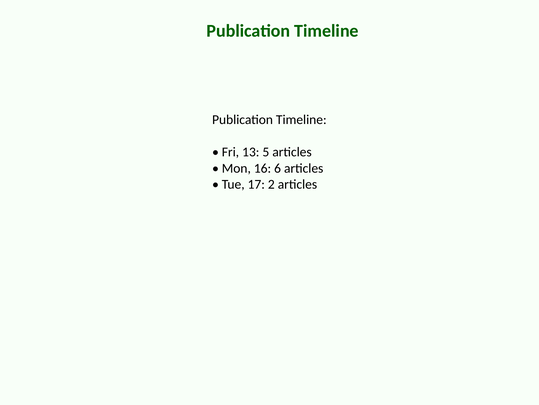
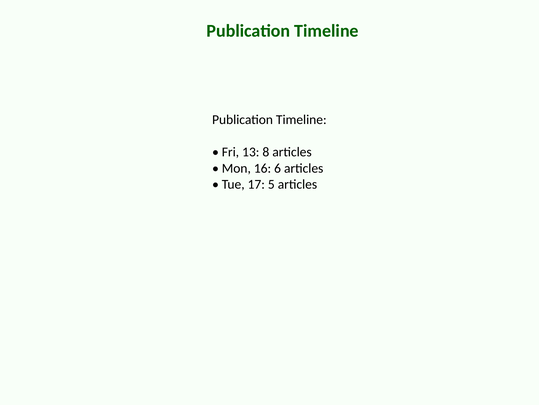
5: 5 -> 8
2: 2 -> 5
